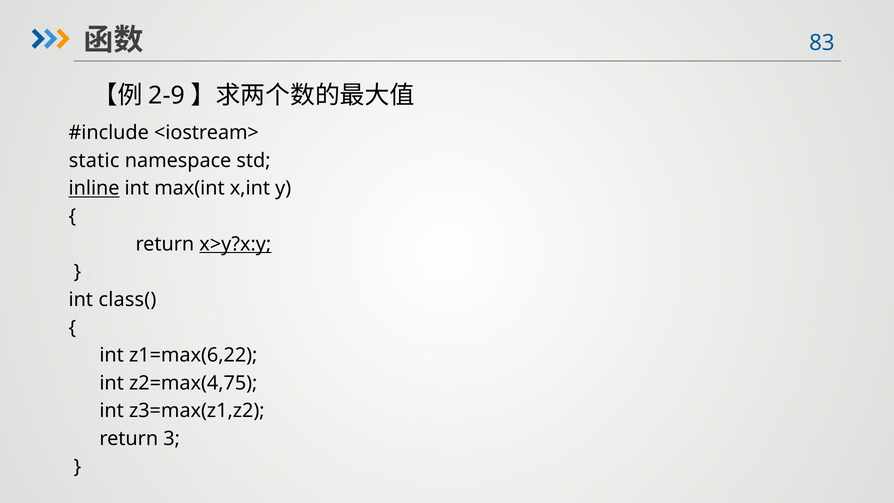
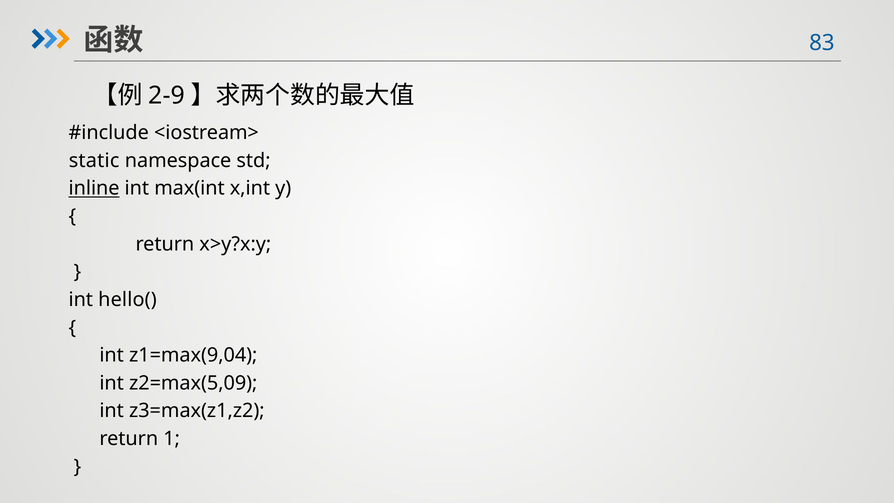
x>y?x:y underline: present -> none
class(: class( -> hello(
z1=max(6,22: z1=max(6,22 -> z1=max(9,04
z2=max(4,75: z2=max(4,75 -> z2=max(5,09
3: 3 -> 1
